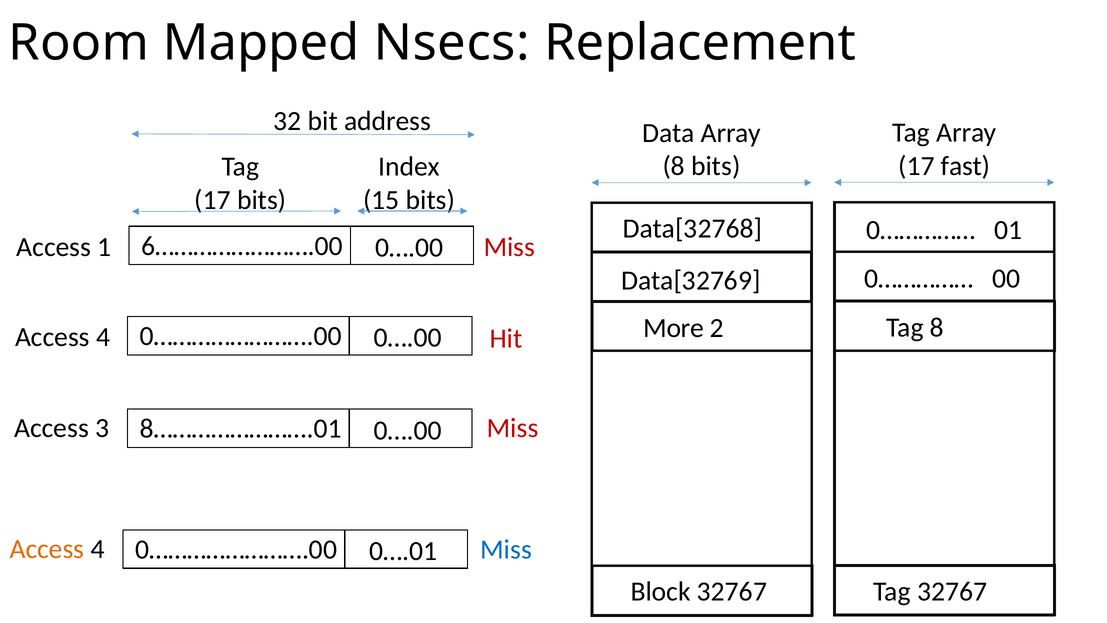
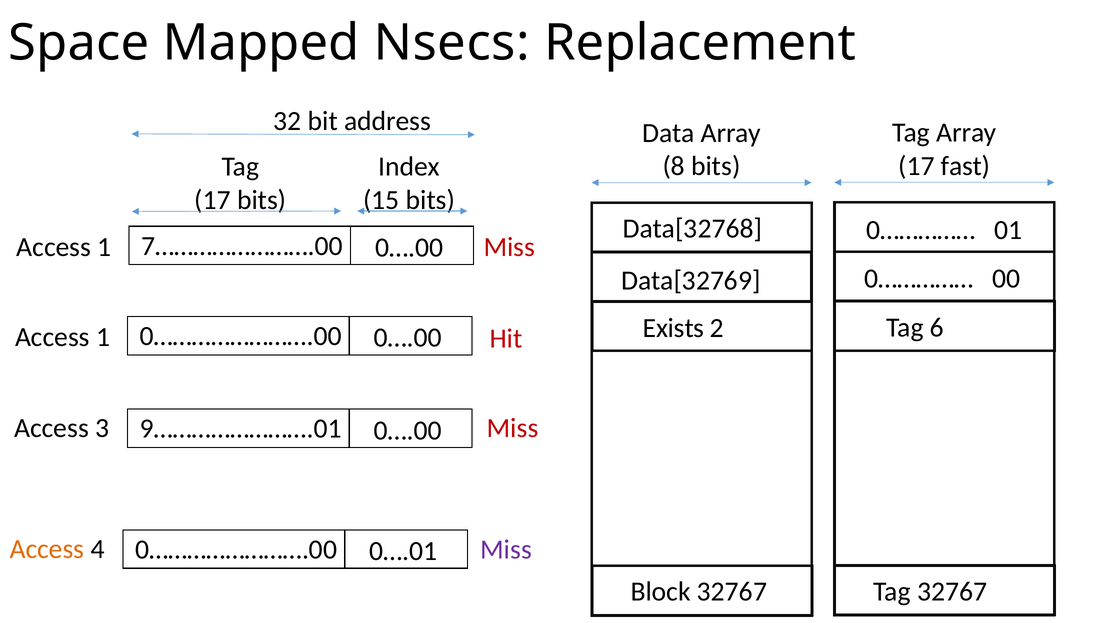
Room: Room -> Space
6…………………….00: 6…………………….00 -> 7…………………….00
Tag 8: 8 -> 6
More: More -> Exists
4 at (103, 337): 4 -> 1
8…………………….01: 8…………………….01 -> 9…………………….01
Miss at (506, 549) colour: blue -> purple
